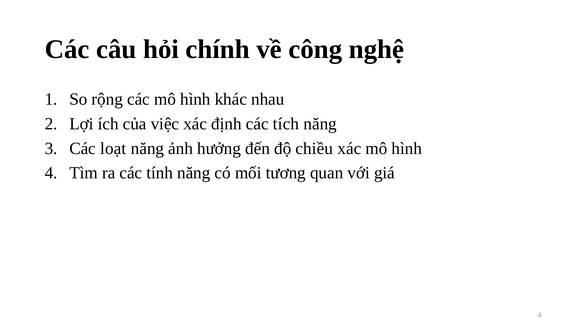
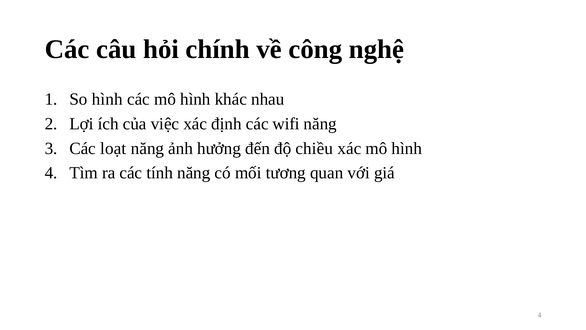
So rộng: rộng -> hình
tích: tích -> wifi
